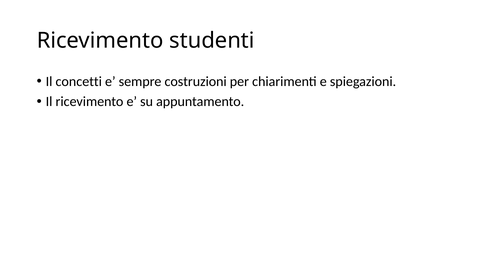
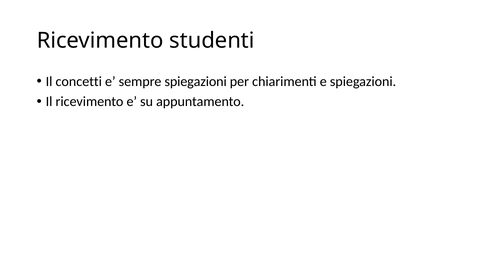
sempre costruzioni: costruzioni -> spiegazioni
